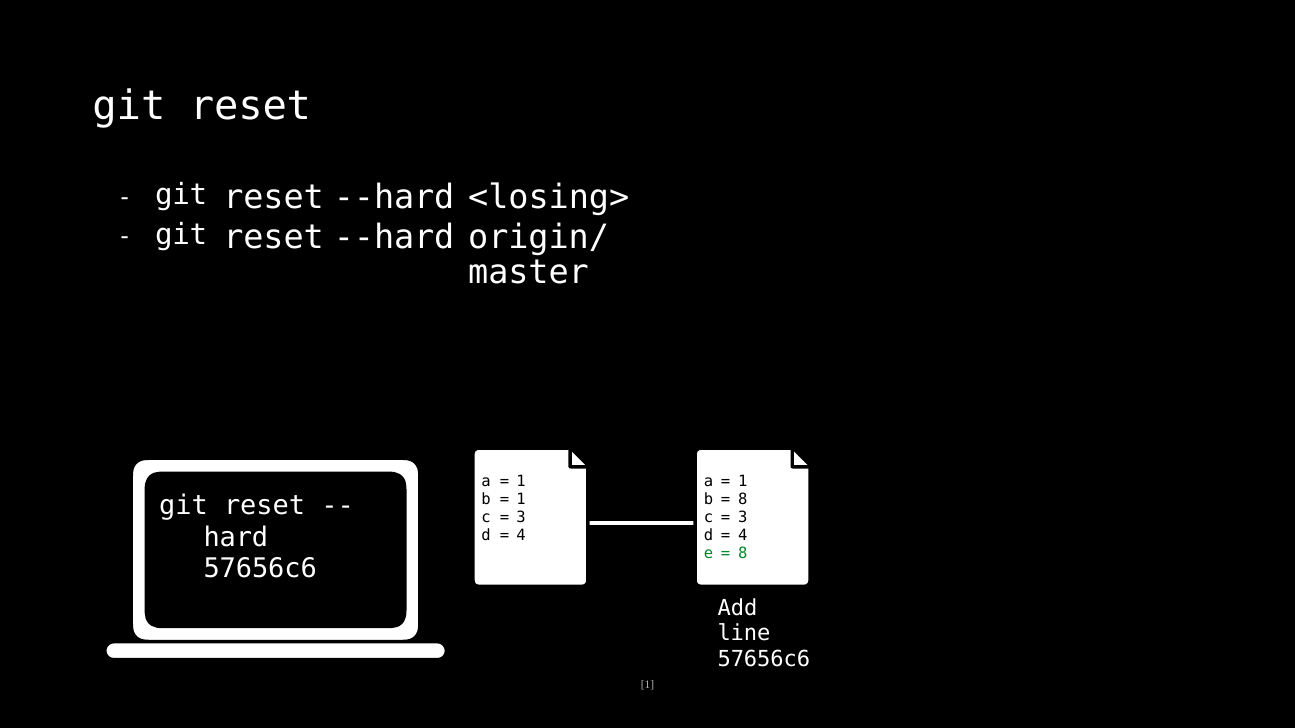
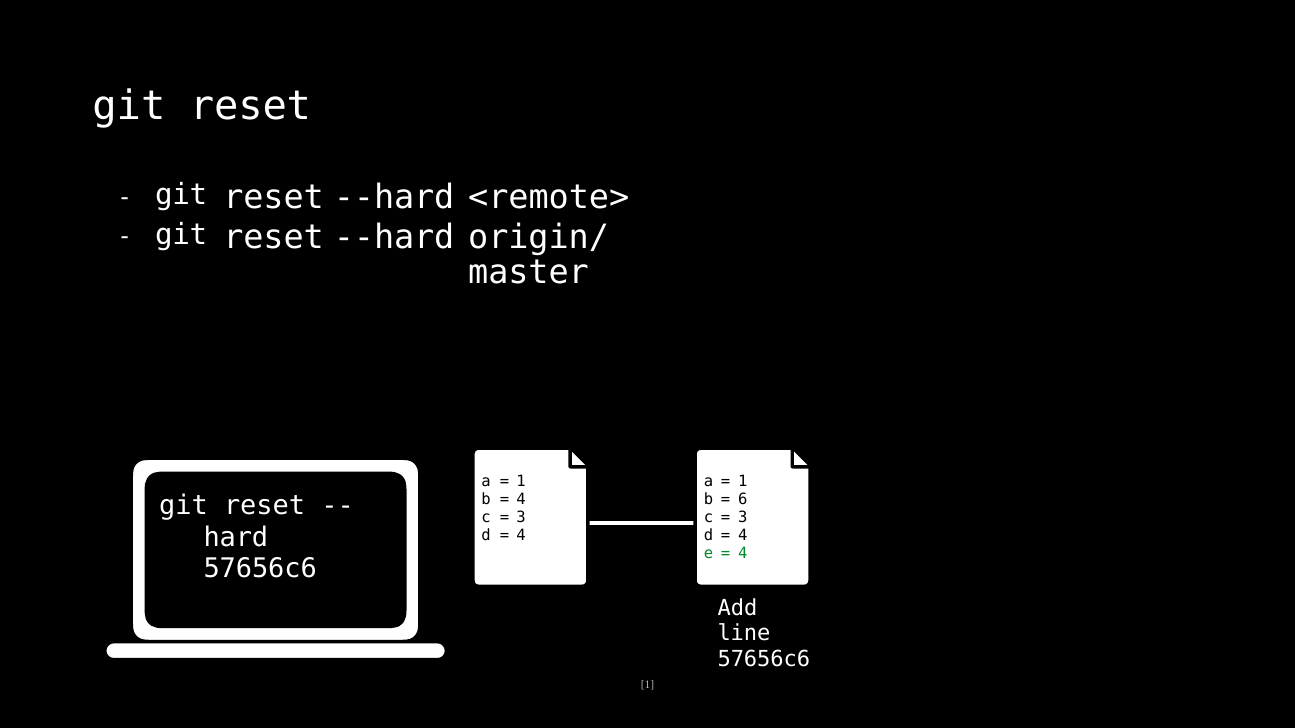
<losing>: <losing> -> <remote>
1 at (521, 500): 1 -> 4
8 at (743, 500): 8 -> 6
8 at (743, 554): 8 -> 4
